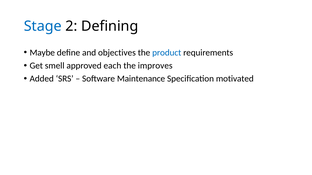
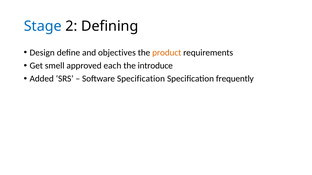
Maybe: Maybe -> Design
product colour: blue -> orange
improves: improves -> introduce
Software Maintenance: Maintenance -> Specification
motivated: motivated -> frequently
